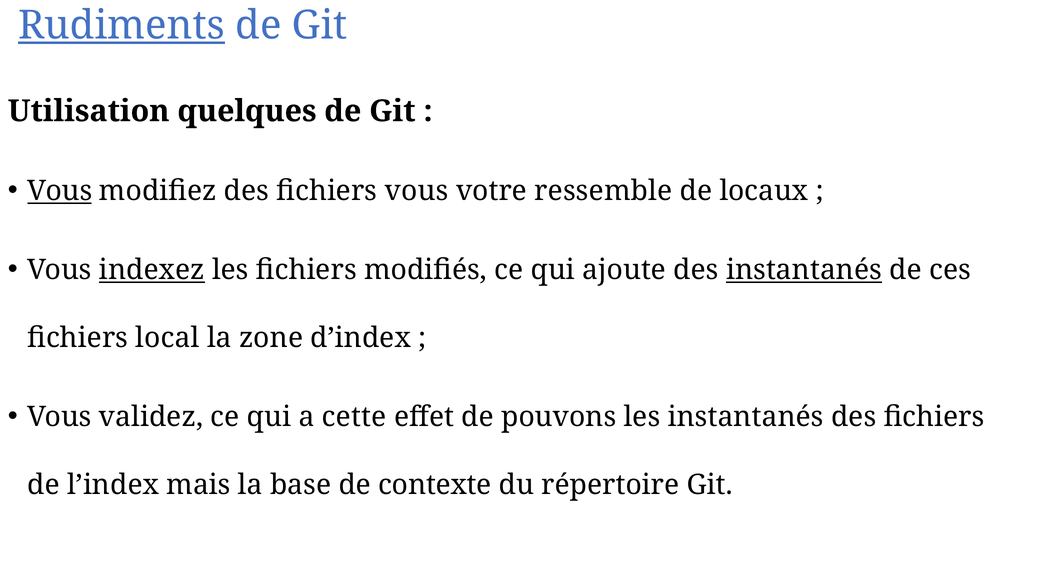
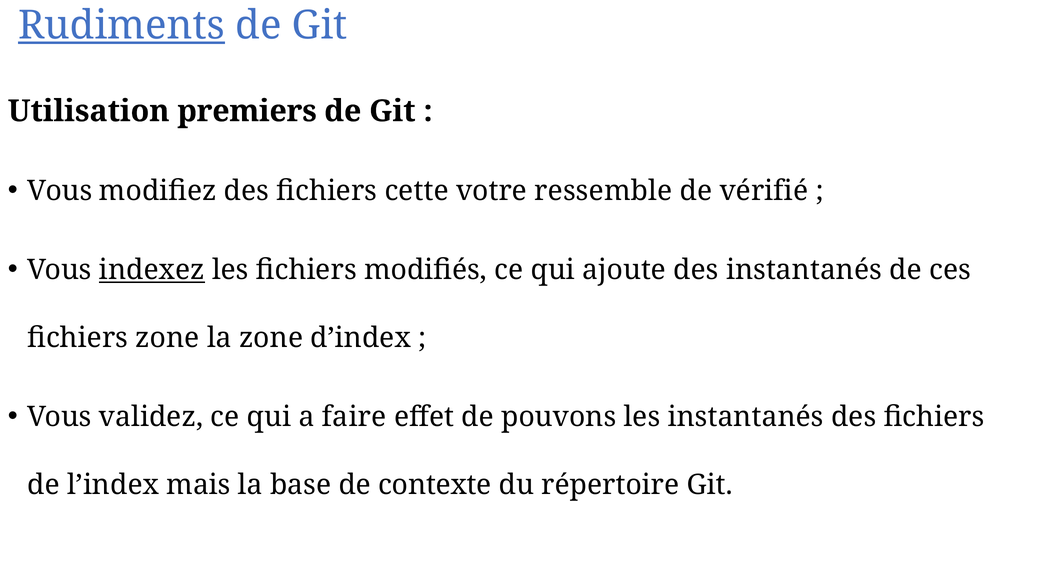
quelques: quelques -> premiers
Vous at (60, 191) underline: present -> none
fichiers vous: vous -> cette
locaux: locaux -> vérifié
instantanés at (804, 270) underline: present -> none
fichiers local: local -> zone
cette: cette -> faire
